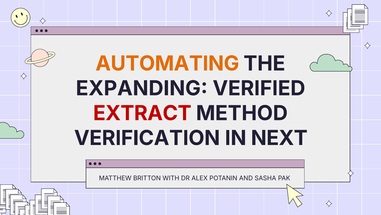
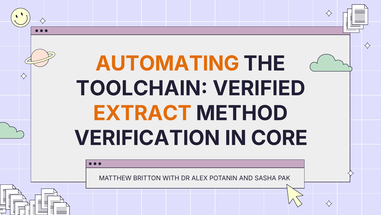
EXPANDING: EXPANDING -> TOOLCHAIN
EXTRACT colour: red -> orange
NEXT: NEXT -> CORE
